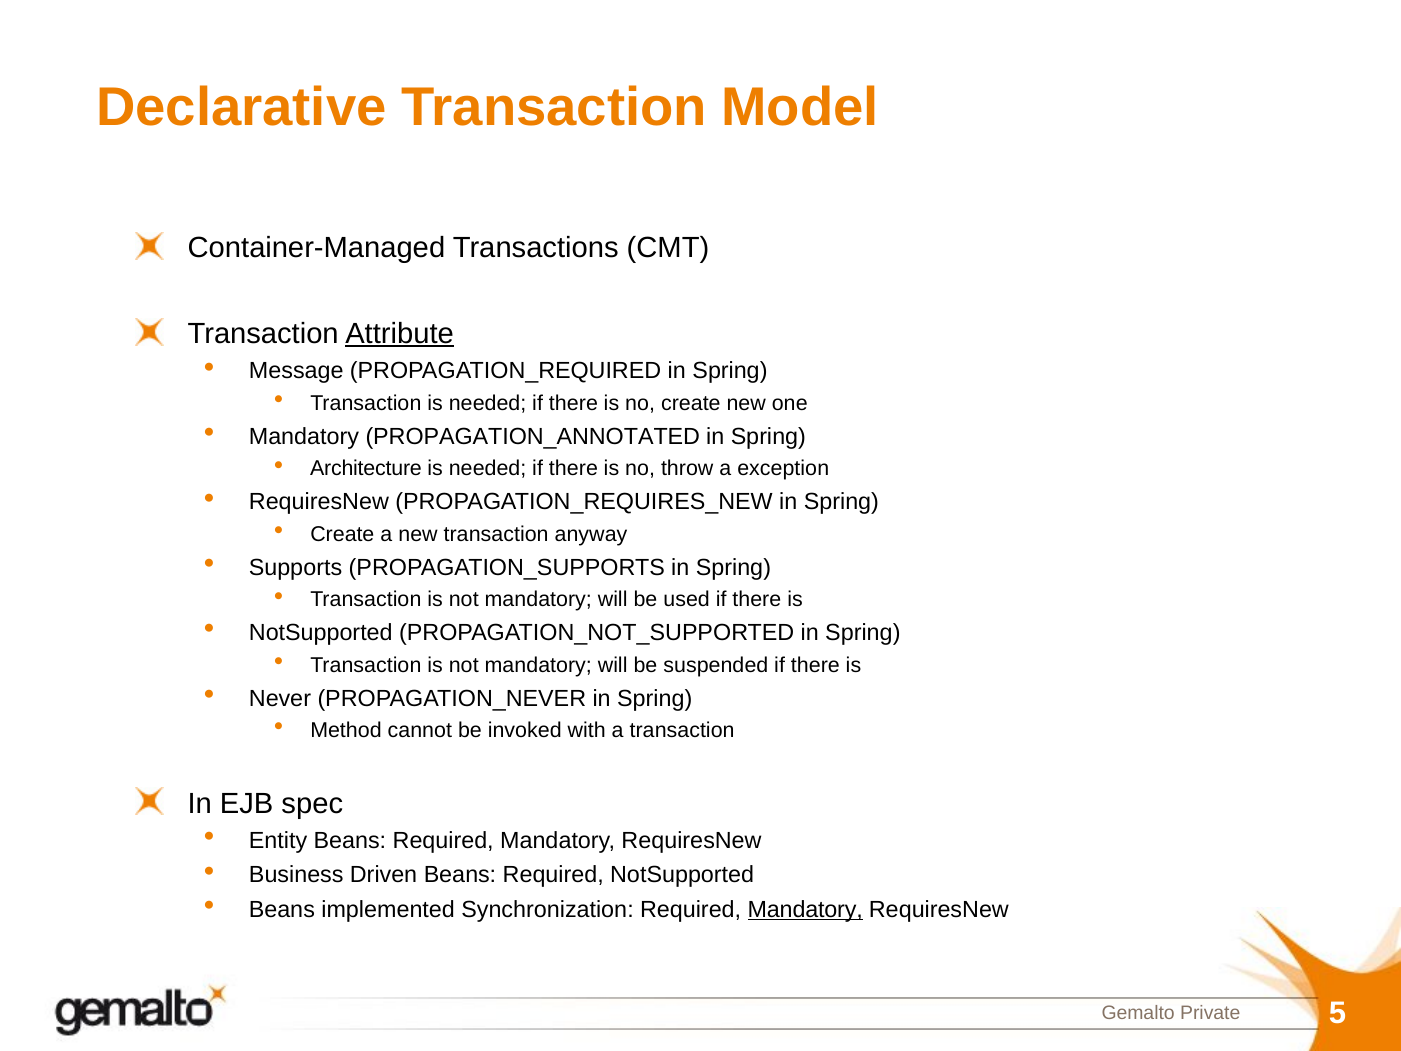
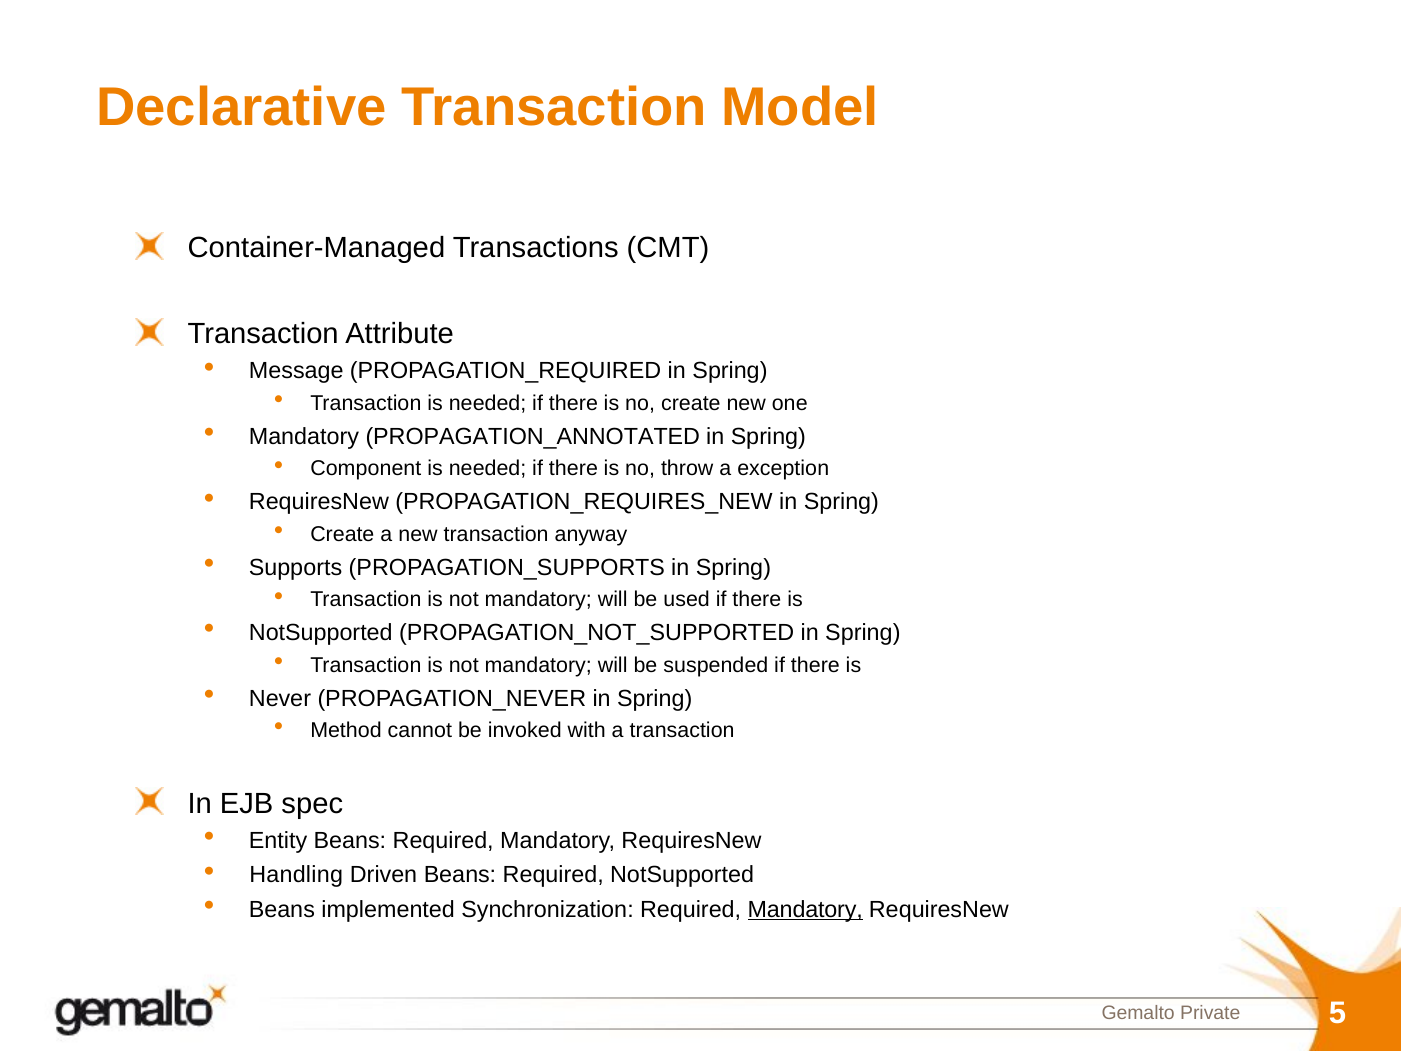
Attribute underline: present -> none
Architecture: Architecture -> Component
Business: Business -> Handling
